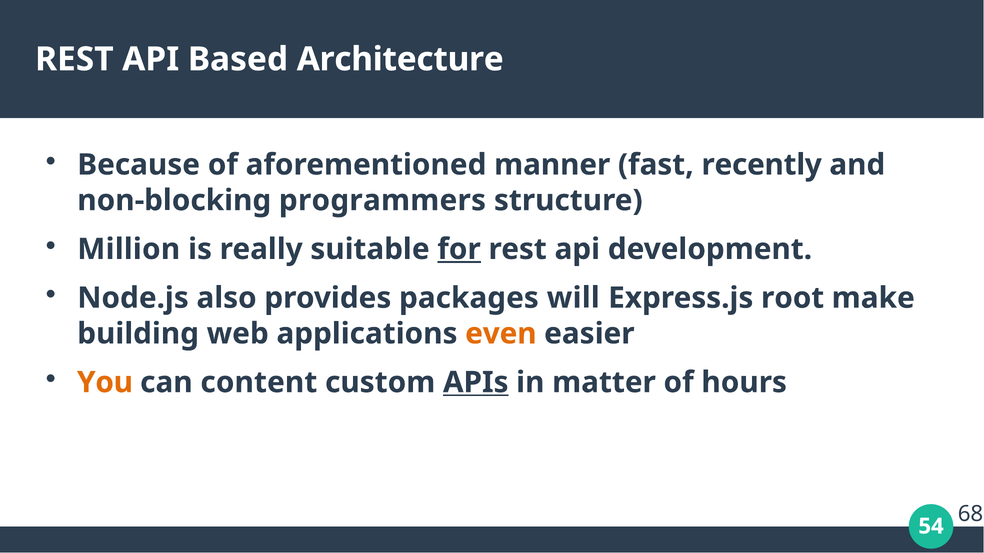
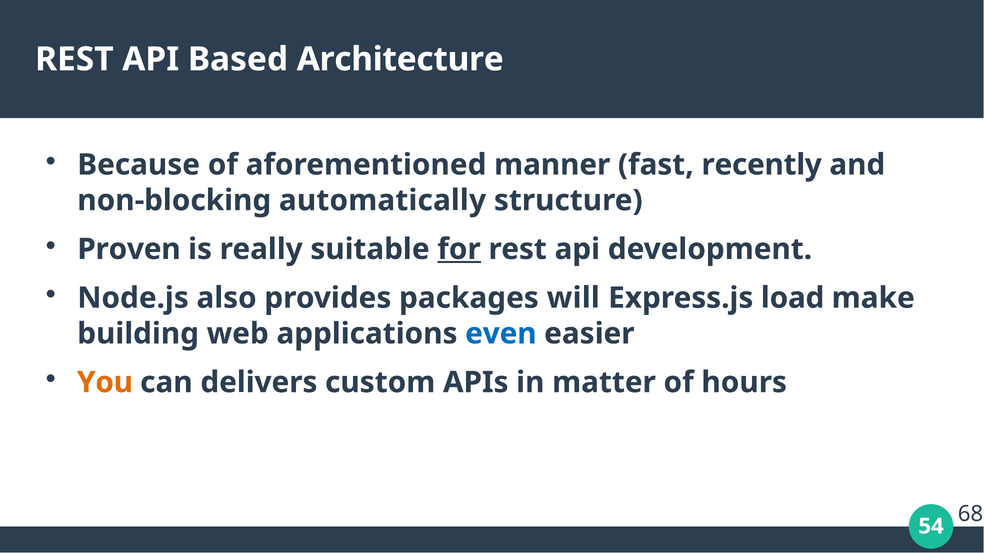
programmers: programmers -> automatically
Million: Million -> Proven
root: root -> load
even colour: orange -> blue
content: content -> delivers
APIs underline: present -> none
